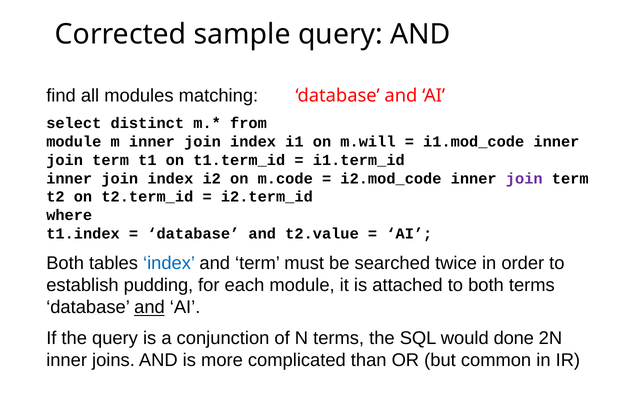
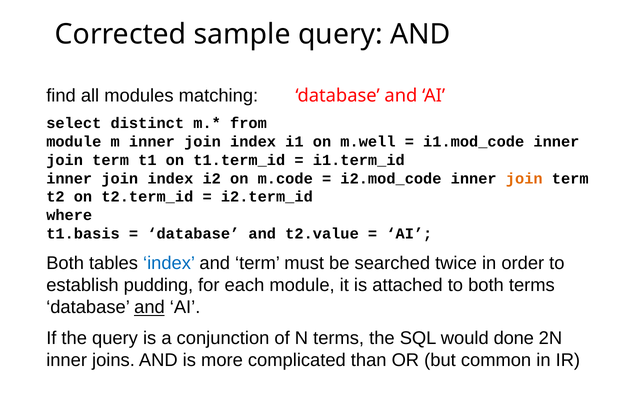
m.will: m.will -> m.well
join at (524, 178) colour: purple -> orange
t1.index: t1.index -> t1.basis
